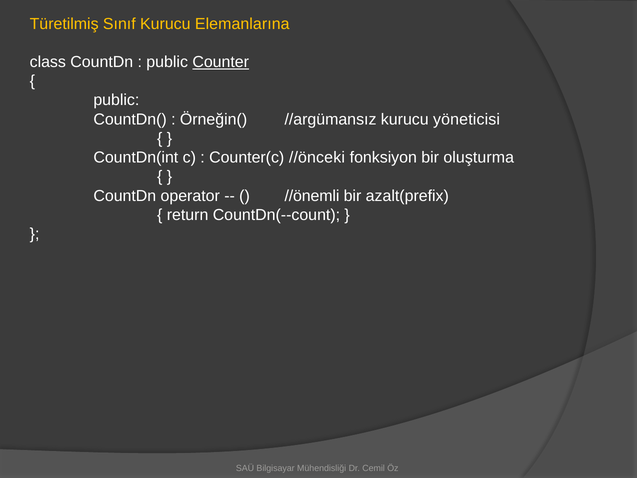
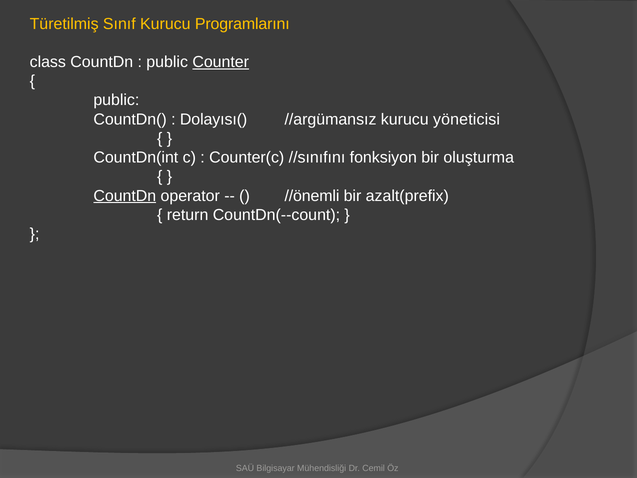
Elemanlarına: Elemanlarına -> Programlarını
Örneğin(: Örneğin( -> Dolayısı(
//önceki: //önceki -> //sınıfını
CountDn at (125, 196) underline: none -> present
